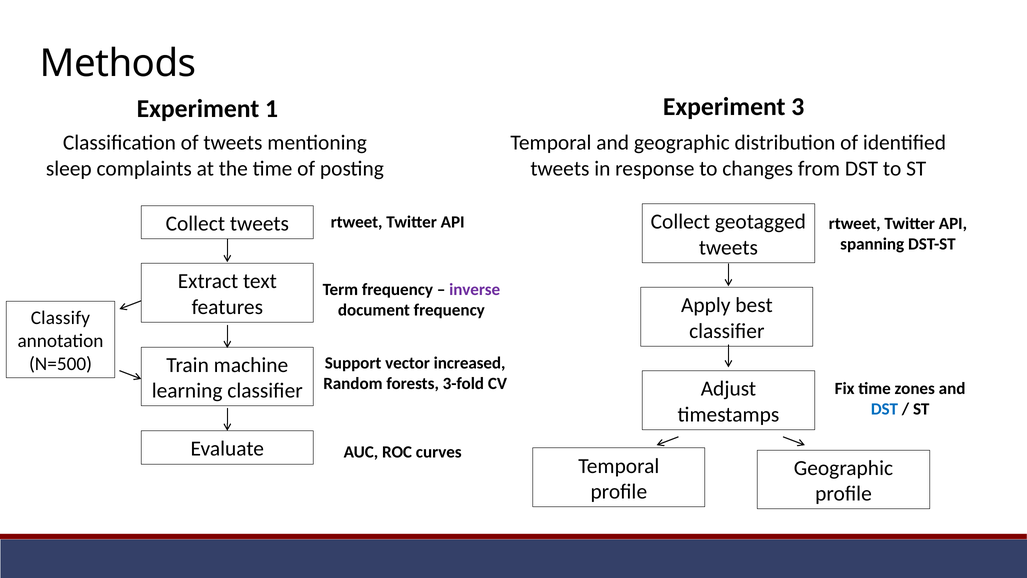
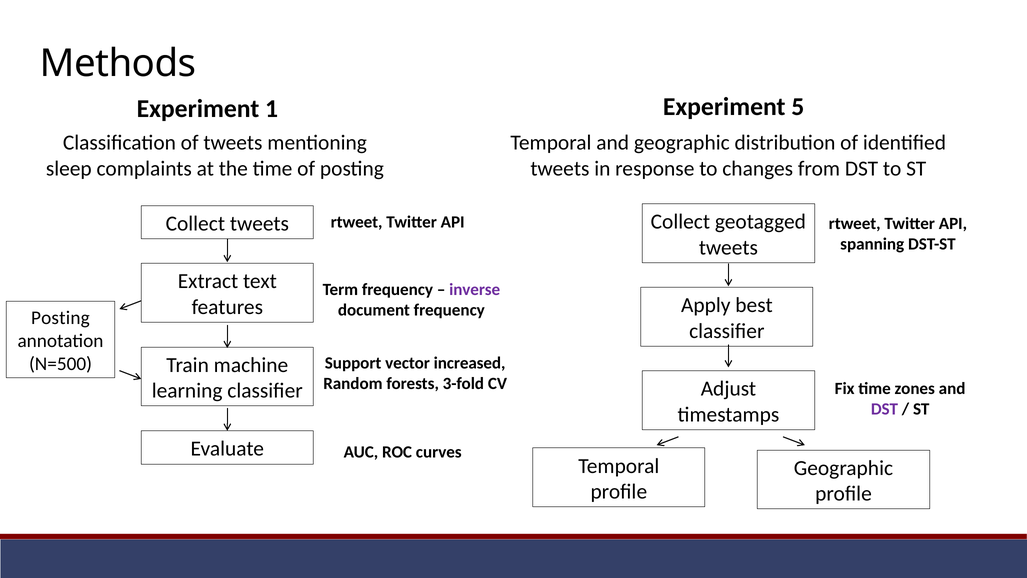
3: 3 -> 5
Classify at (60, 318): Classify -> Posting
DST at (884, 409) colour: blue -> purple
